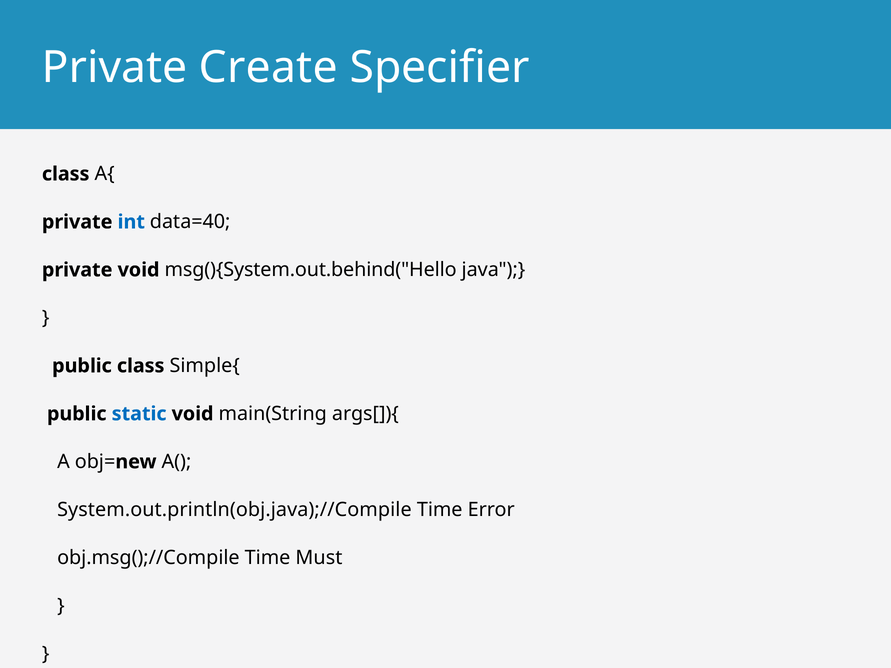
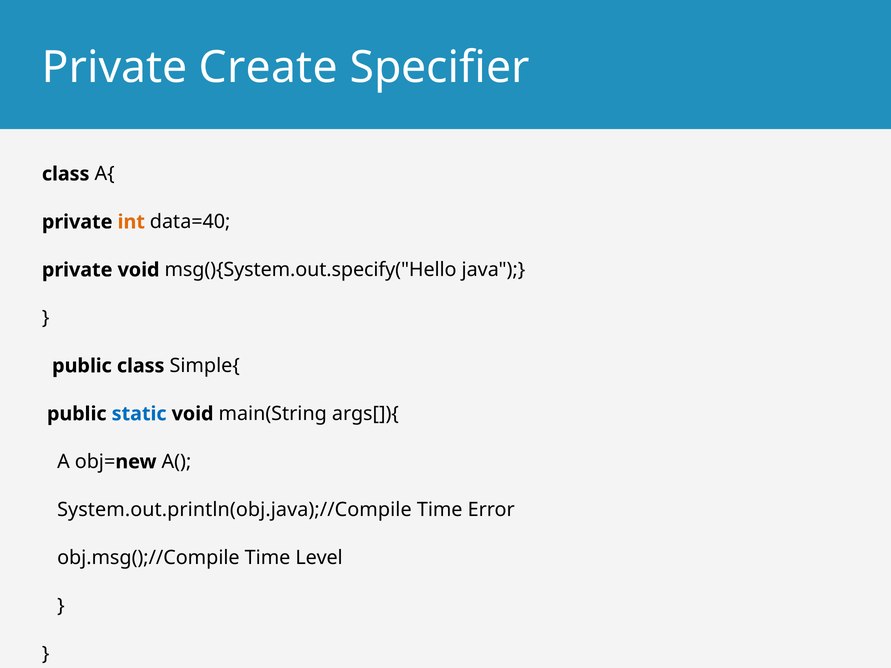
int colour: blue -> orange
msg(){System.out.behind("Hello: msg(){System.out.behind("Hello -> msg(){System.out.specify("Hello
Must: Must -> Level
